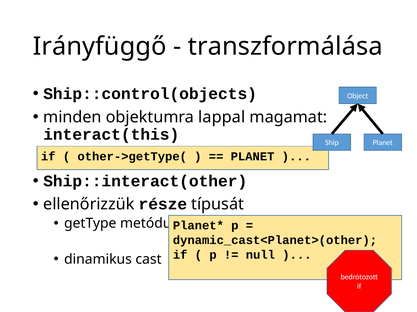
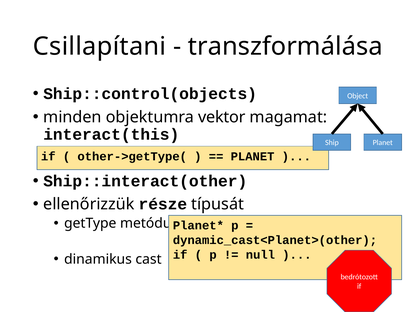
Irányfüggő: Irányfüggő -> Csillapítani
lappal: lappal -> vektor
